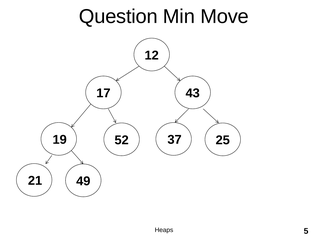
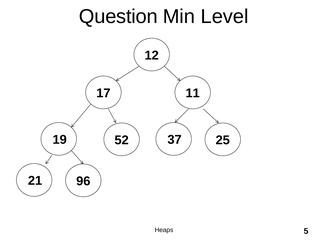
Move: Move -> Level
43: 43 -> 11
49: 49 -> 96
